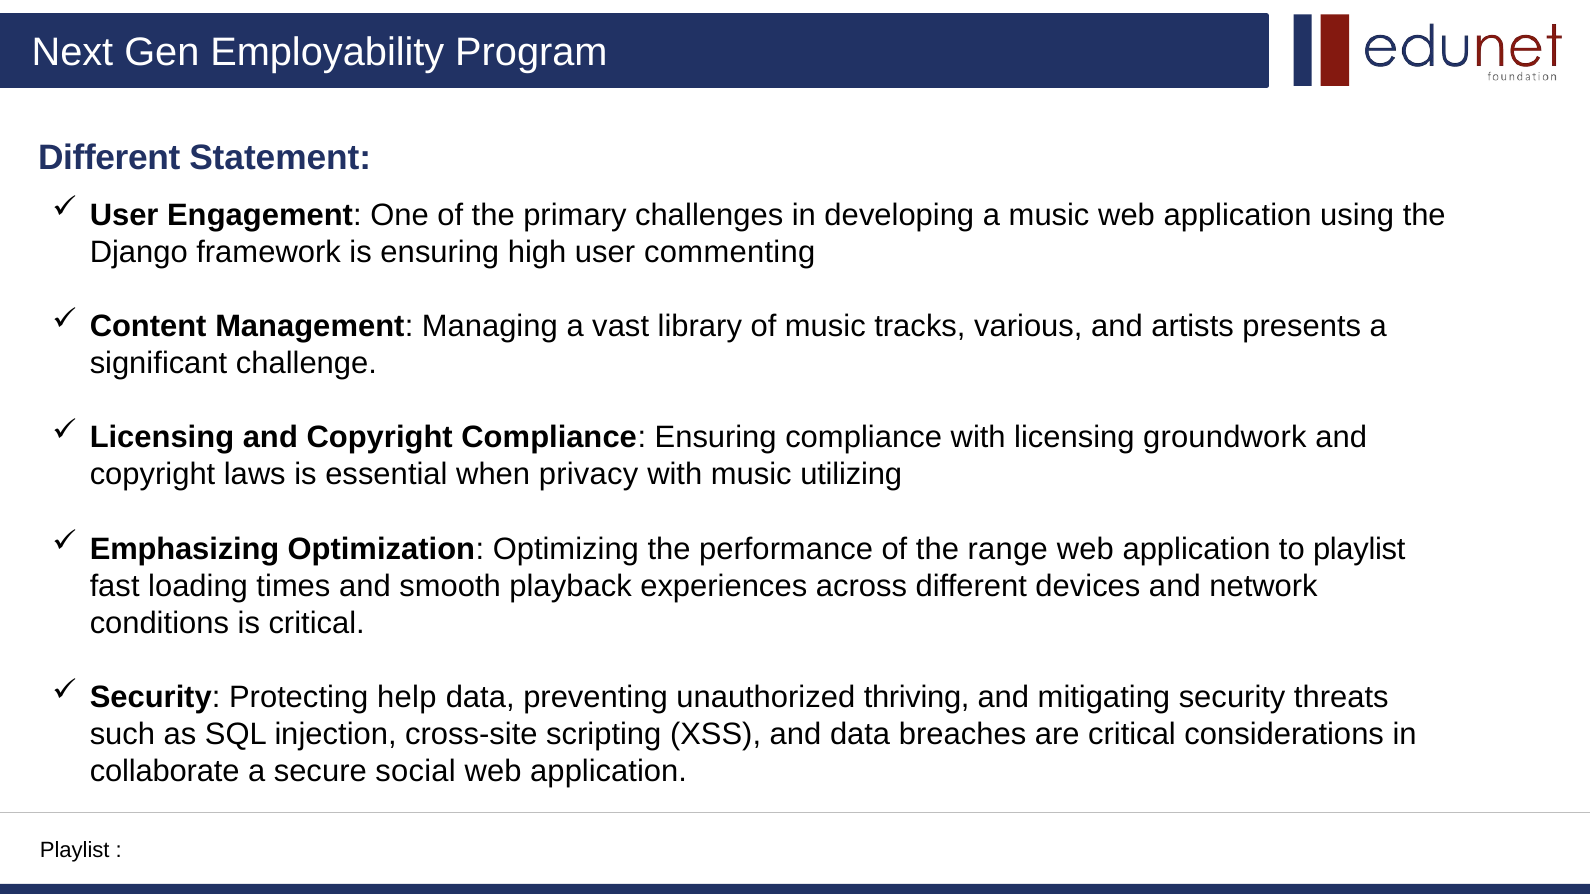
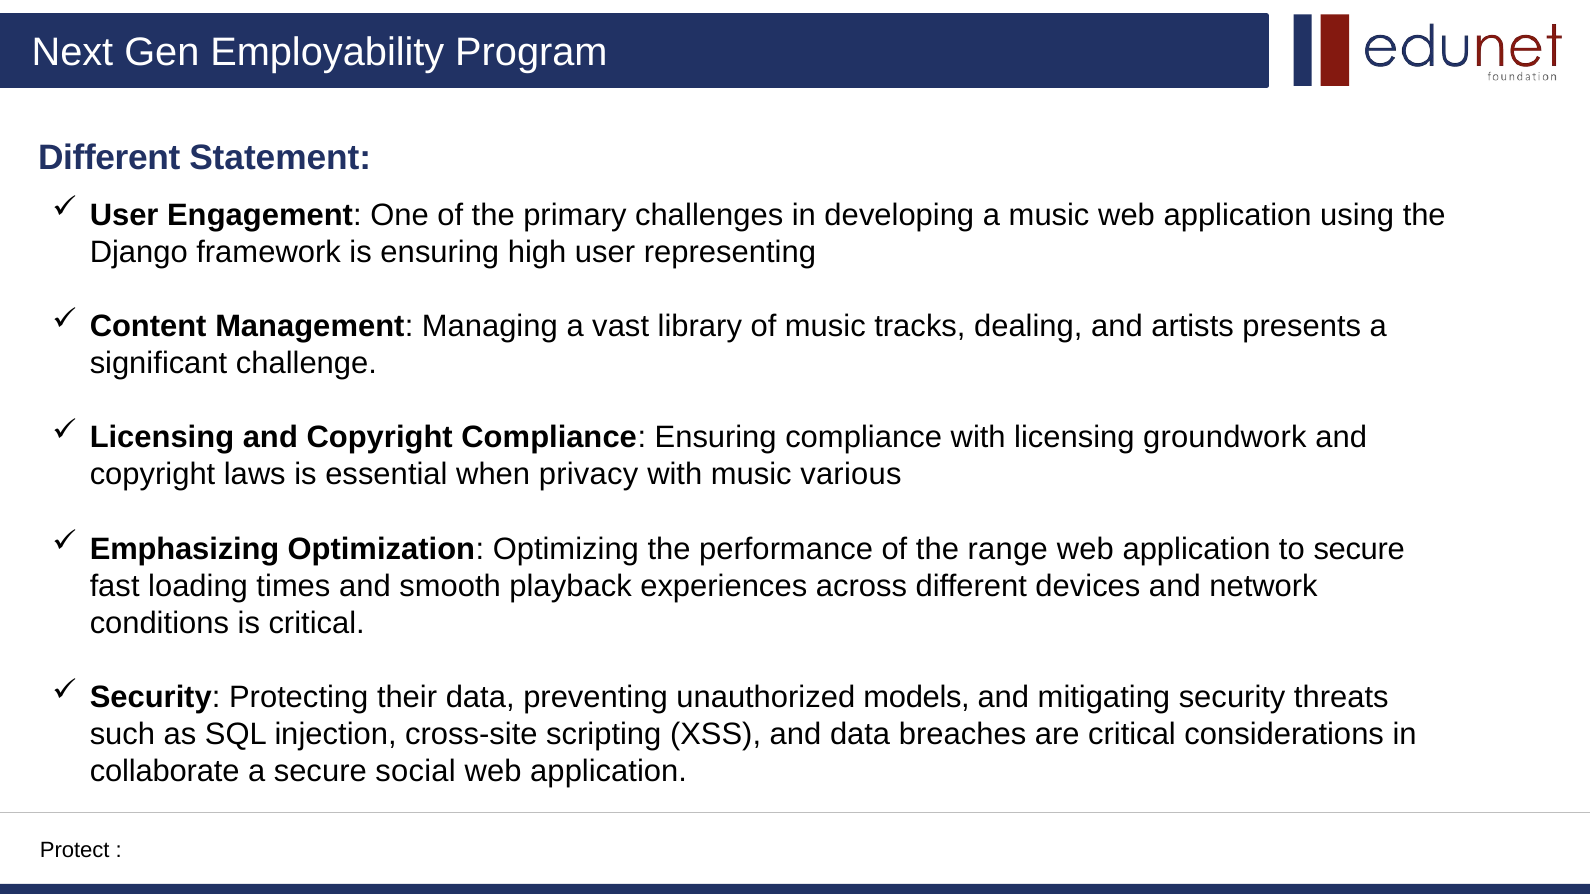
commenting: commenting -> representing
various: various -> dealing
utilizing: utilizing -> various
to playlist: playlist -> secure
help: help -> their
thriving: thriving -> models
Playlist at (75, 850): Playlist -> Protect
